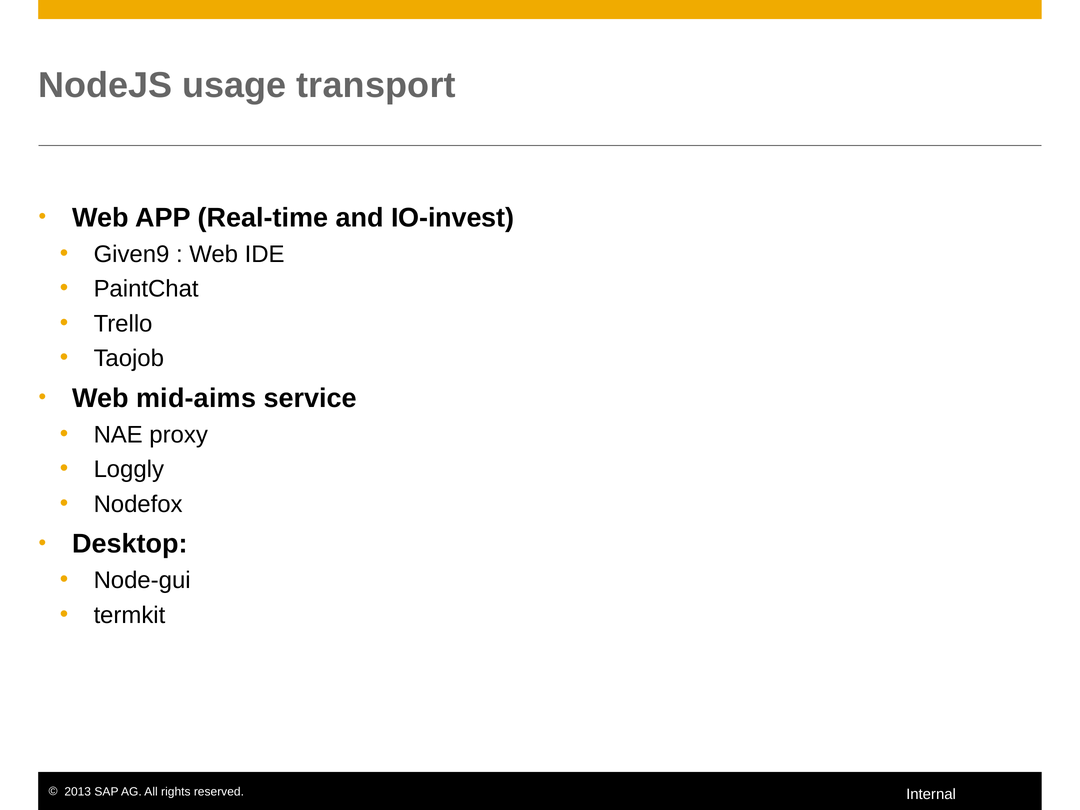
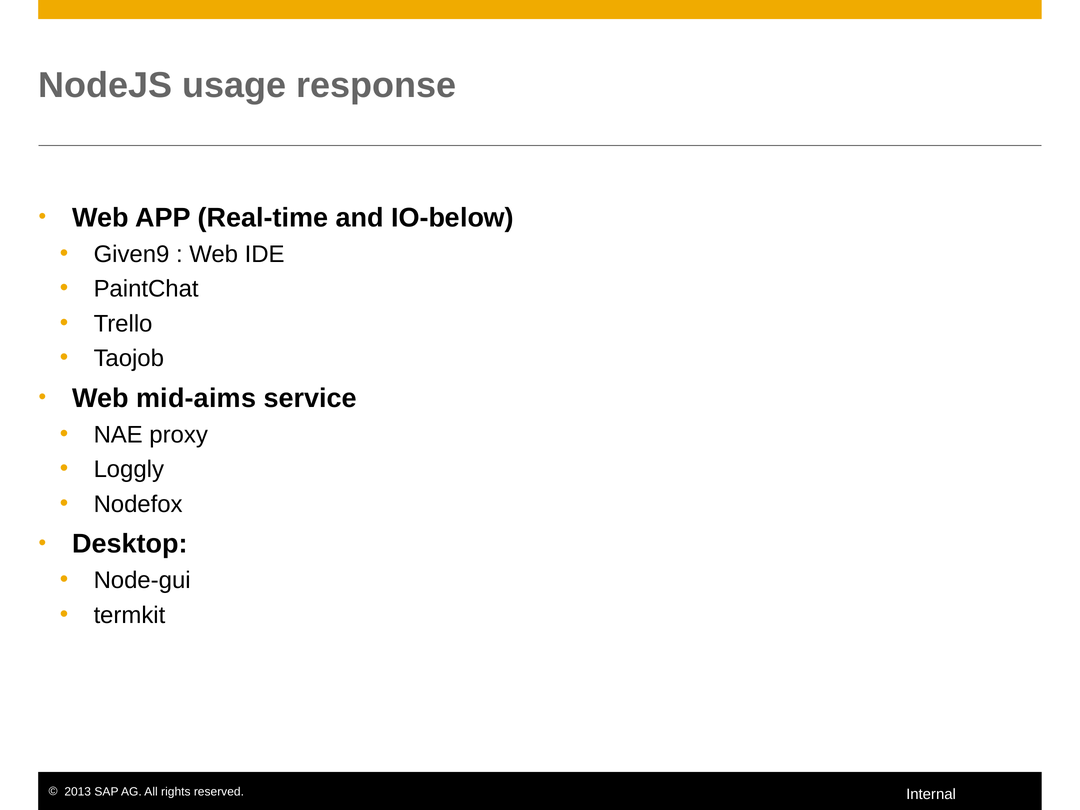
transport: transport -> response
IO-invest: IO-invest -> IO-below
